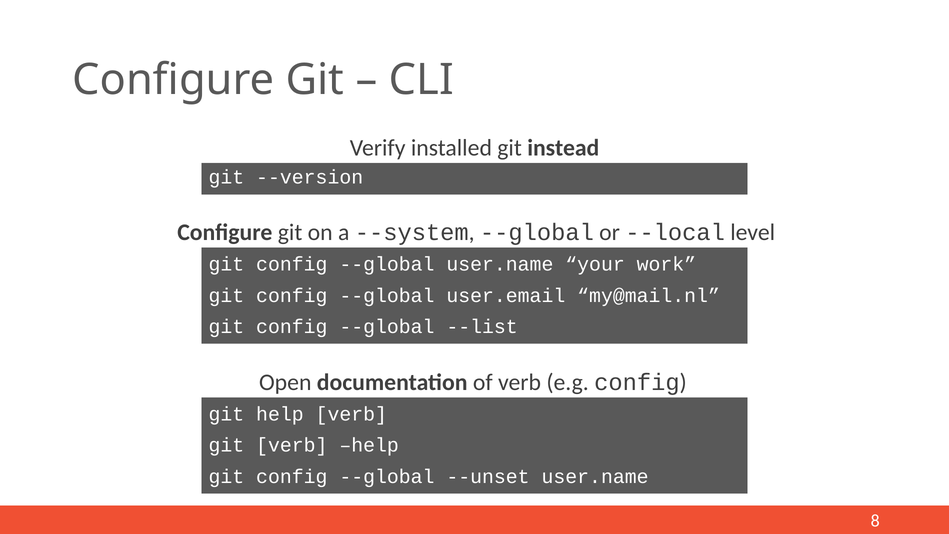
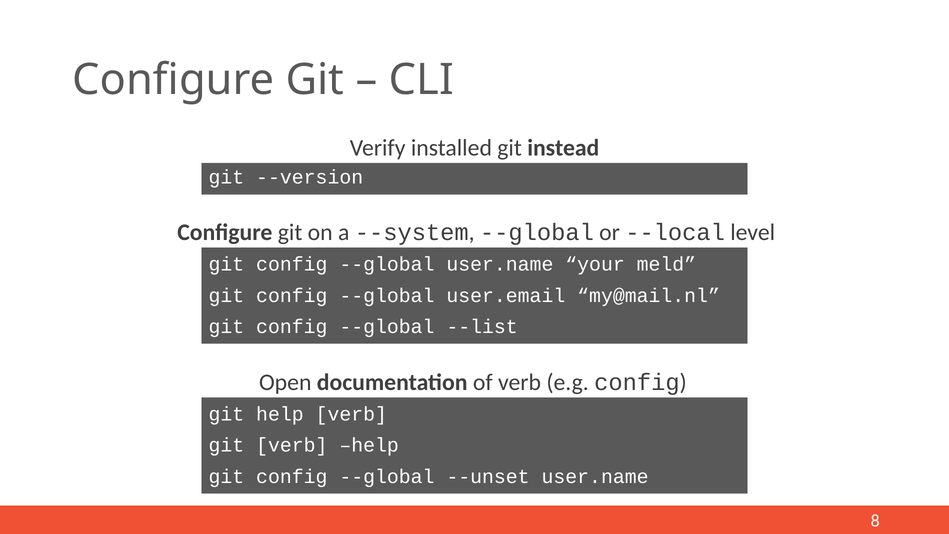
work: work -> meld
